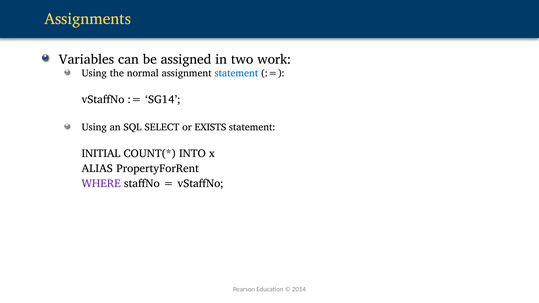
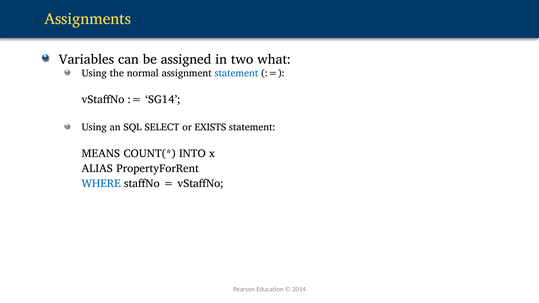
work: work -> what
INITIAL: INITIAL -> MEANS
WHERE colour: purple -> blue
